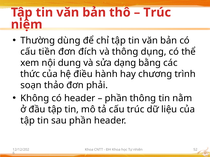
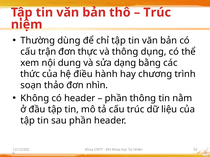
tiền: tiền -> trận
đích: đích -> thực
phải: phải -> nhìn
